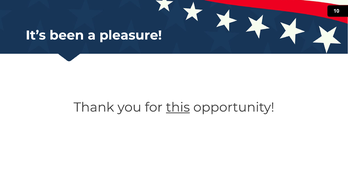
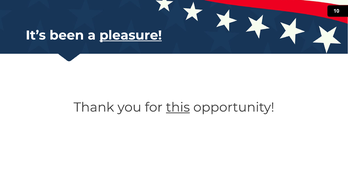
pleasure underline: none -> present
